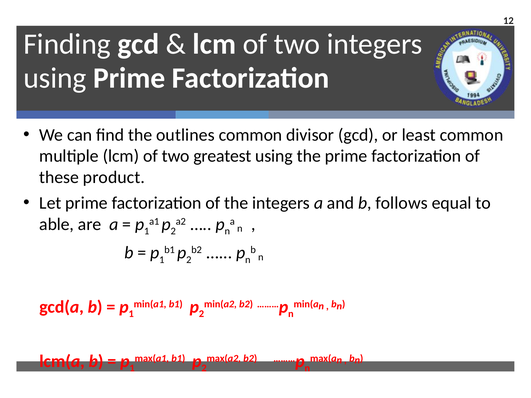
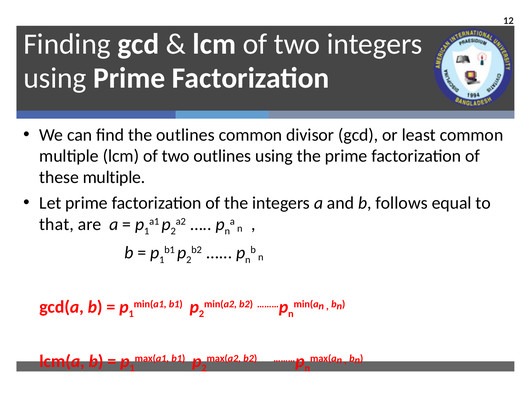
two greatest: greatest -> outlines
these product: product -> multiple
able: able -> that
